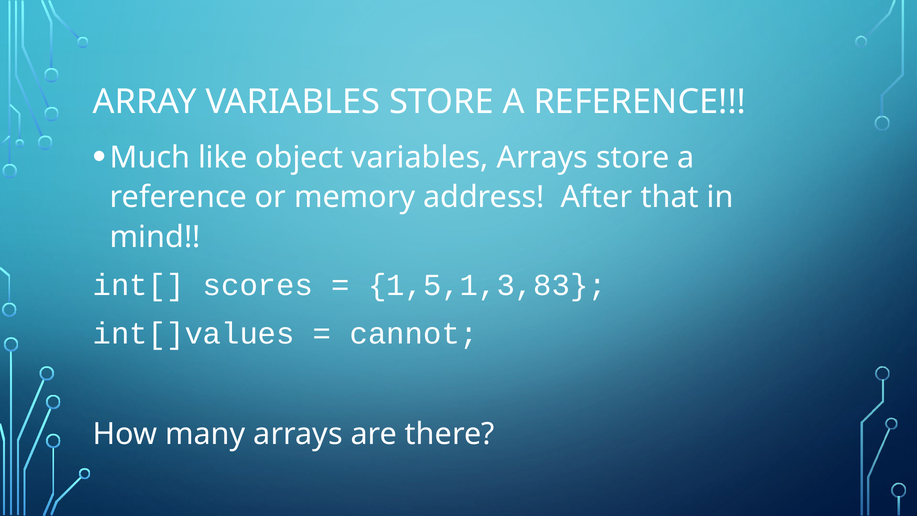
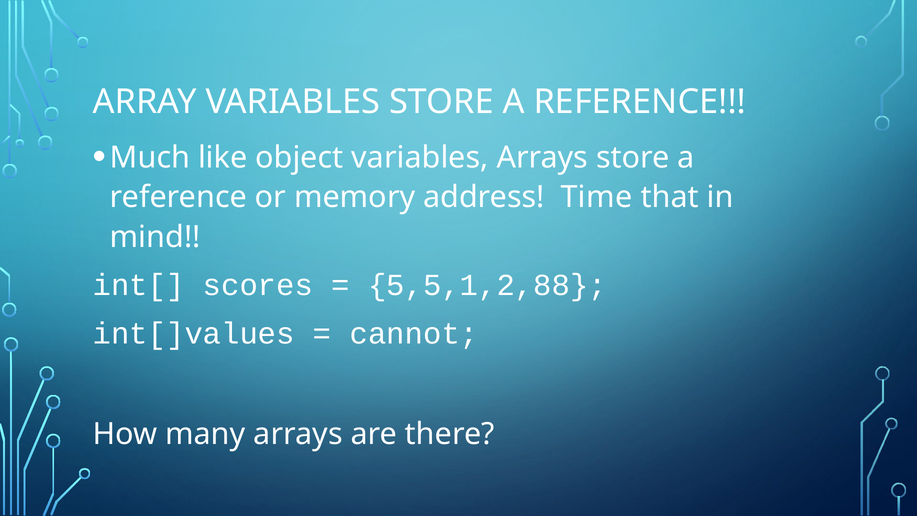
After: After -> Time
1,5,1,3,83: 1,5,1,3,83 -> 5,5,1,2,88
